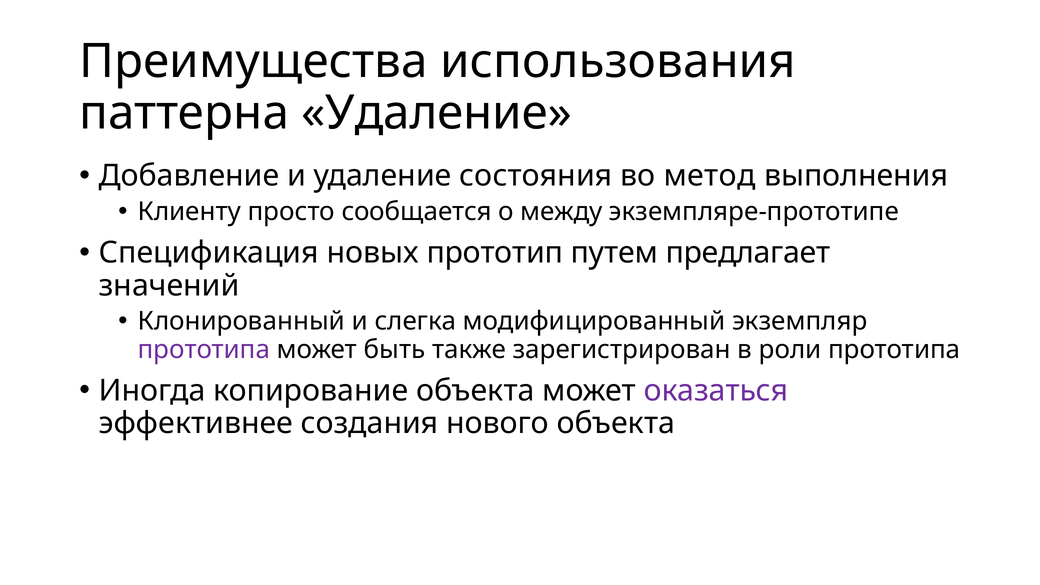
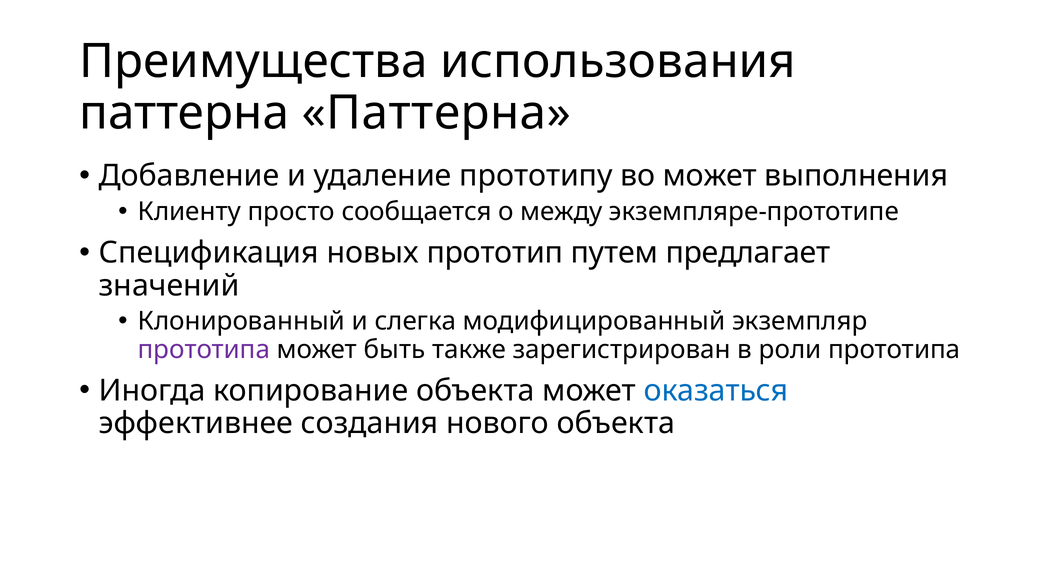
паттерна Удаление: Удаление -> Паттерна
состояния: состояния -> прототипу
во метод: метод -> может
оказаться colour: purple -> blue
